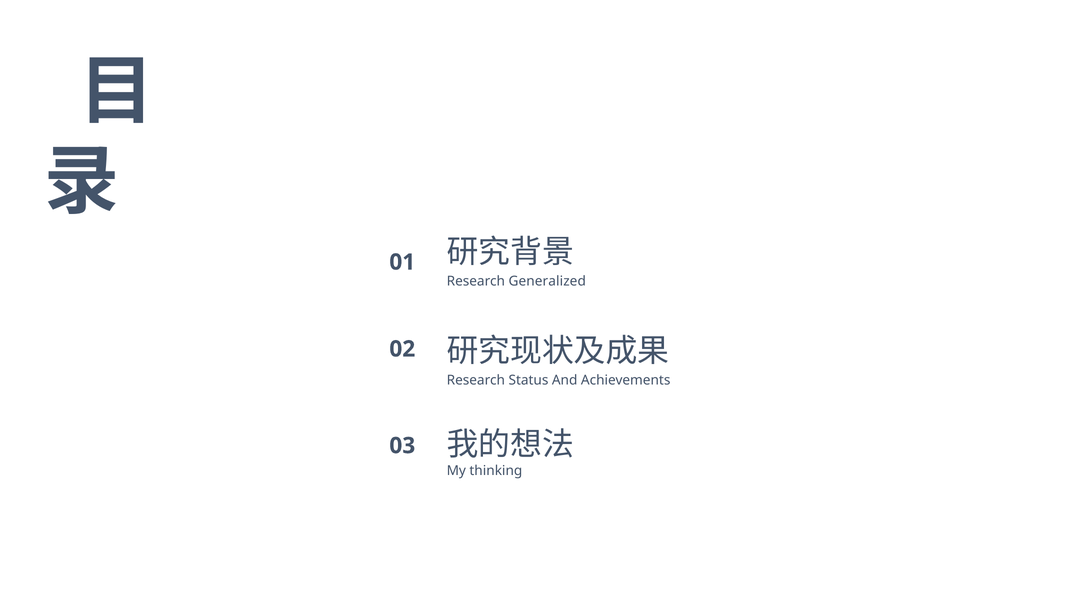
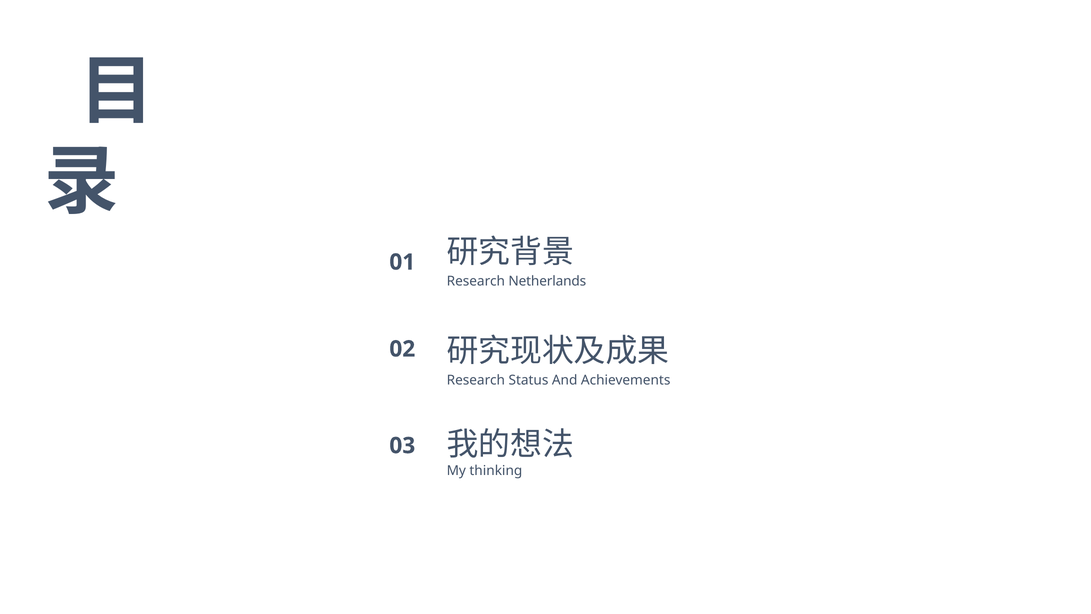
Generalized: Generalized -> Netherlands
